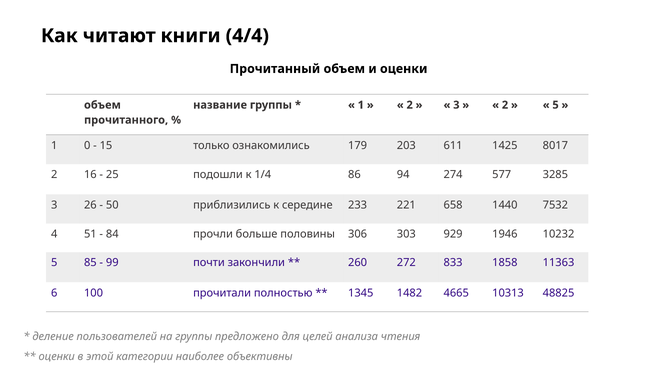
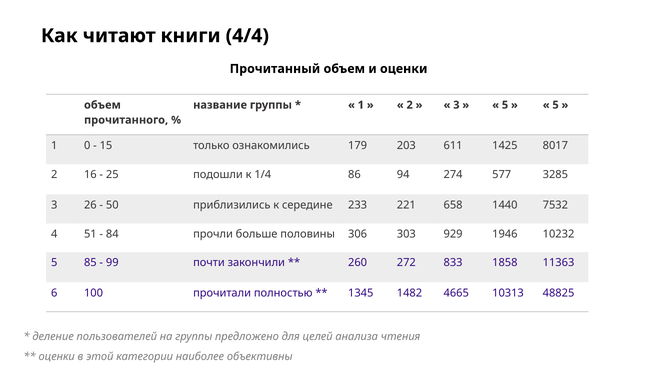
2 at (505, 105): 2 -> 5
